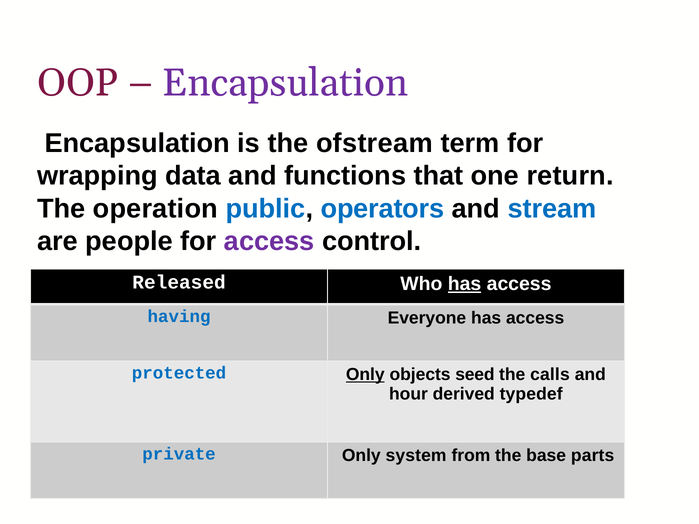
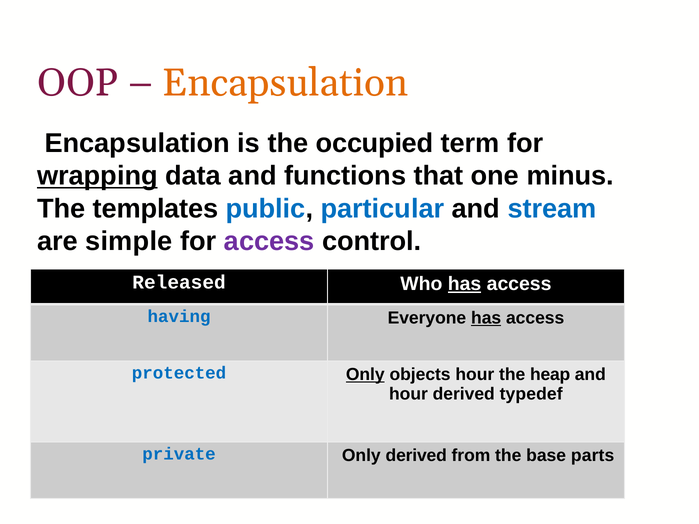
Encapsulation at (285, 83) colour: purple -> orange
ofstream: ofstream -> occupied
wrapping underline: none -> present
return: return -> minus
operation: operation -> templates
operators: operators -> particular
people: people -> simple
has at (486, 318) underline: none -> present
objects seed: seed -> hour
calls: calls -> heap
Only system: system -> derived
